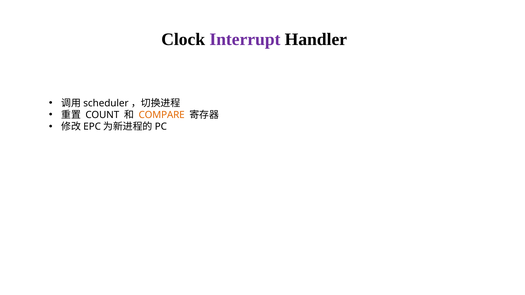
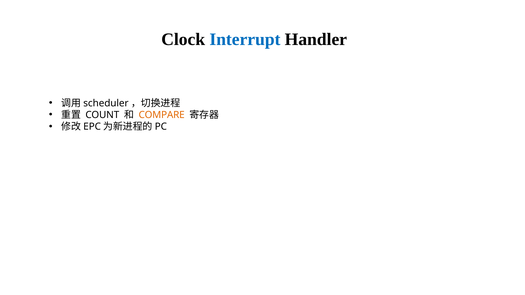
Interrupt colour: purple -> blue
